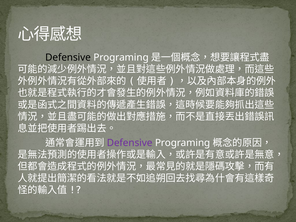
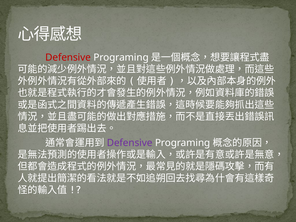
Defensive at (68, 57) colour: black -> red
